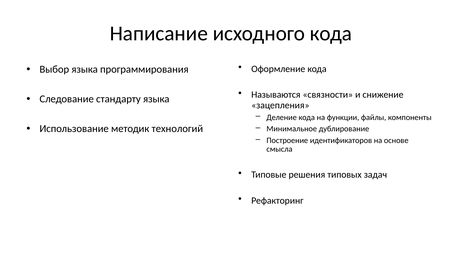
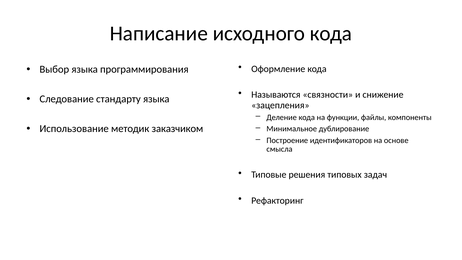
технологий: технологий -> заказчиком
